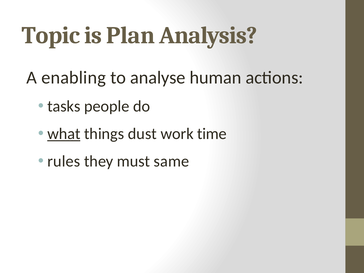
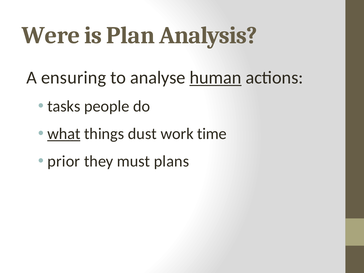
Topic: Topic -> Were
enabling: enabling -> ensuring
human underline: none -> present
rules: rules -> prior
same: same -> plans
